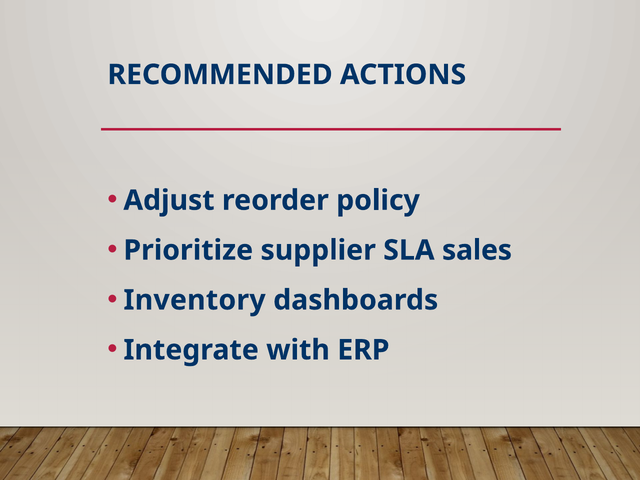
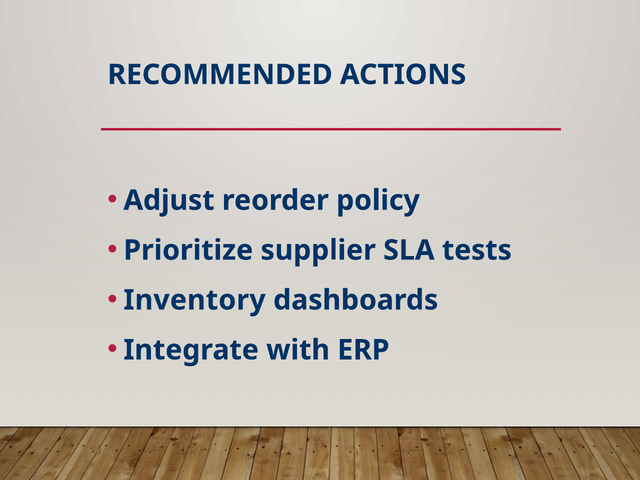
sales: sales -> tests
